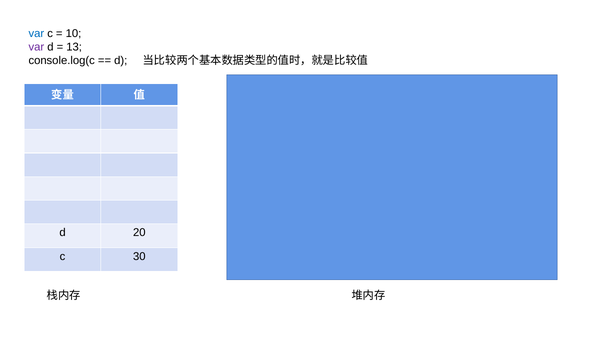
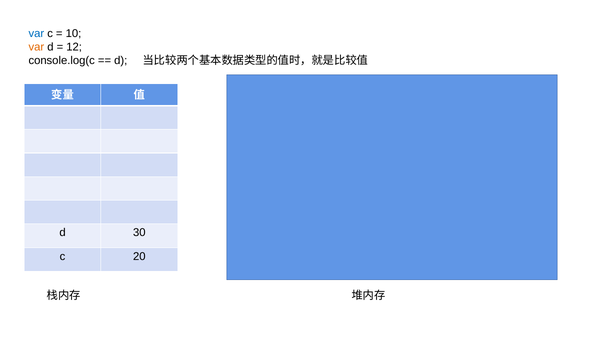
var at (36, 47) colour: purple -> orange
13: 13 -> 12
20: 20 -> 30
30: 30 -> 20
